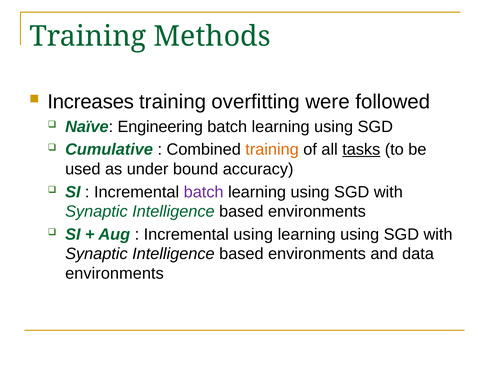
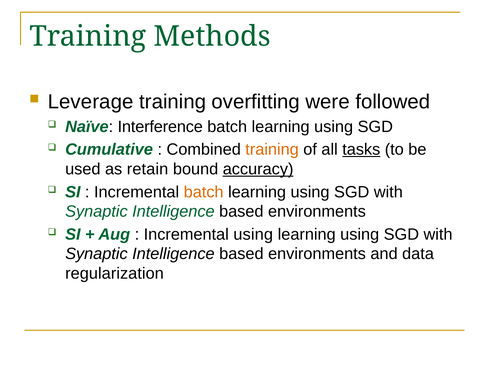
Increases: Increases -> Leverage
Engineering: Engineering -> Interference
under: under -> retain
accuracy underline: none -> present
batch at (204, 192) colour: purple -> orange
environments at (114, 273): environments -> regularization
